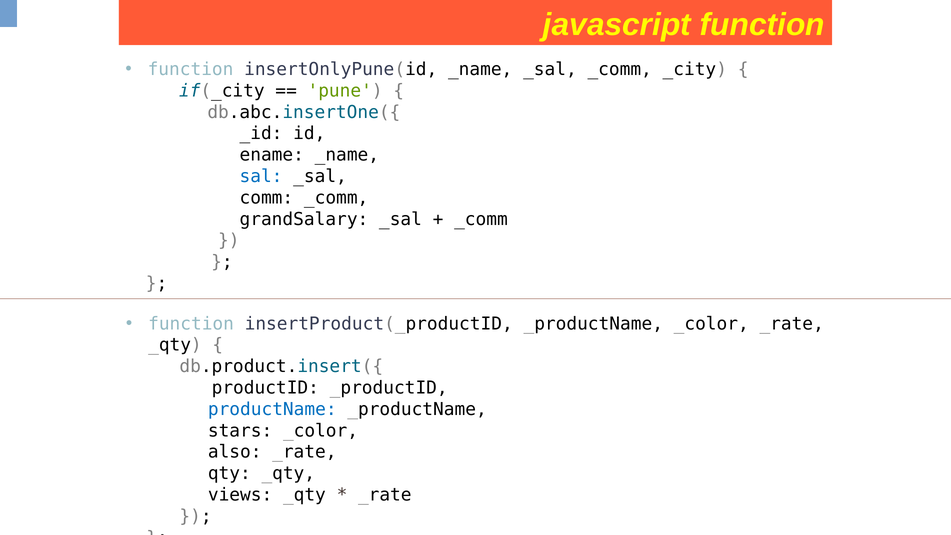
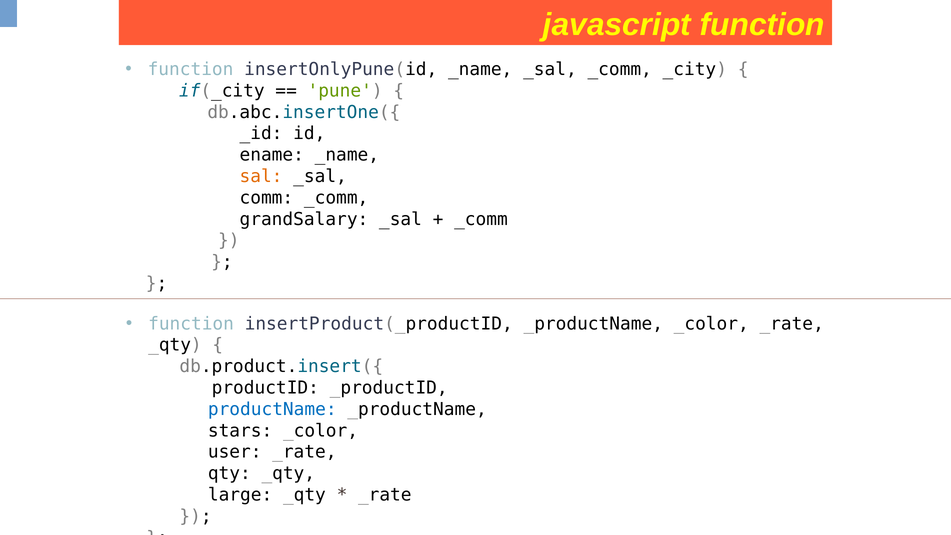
sal colour: blue -> orange
also: also -> user
views: views -> large
